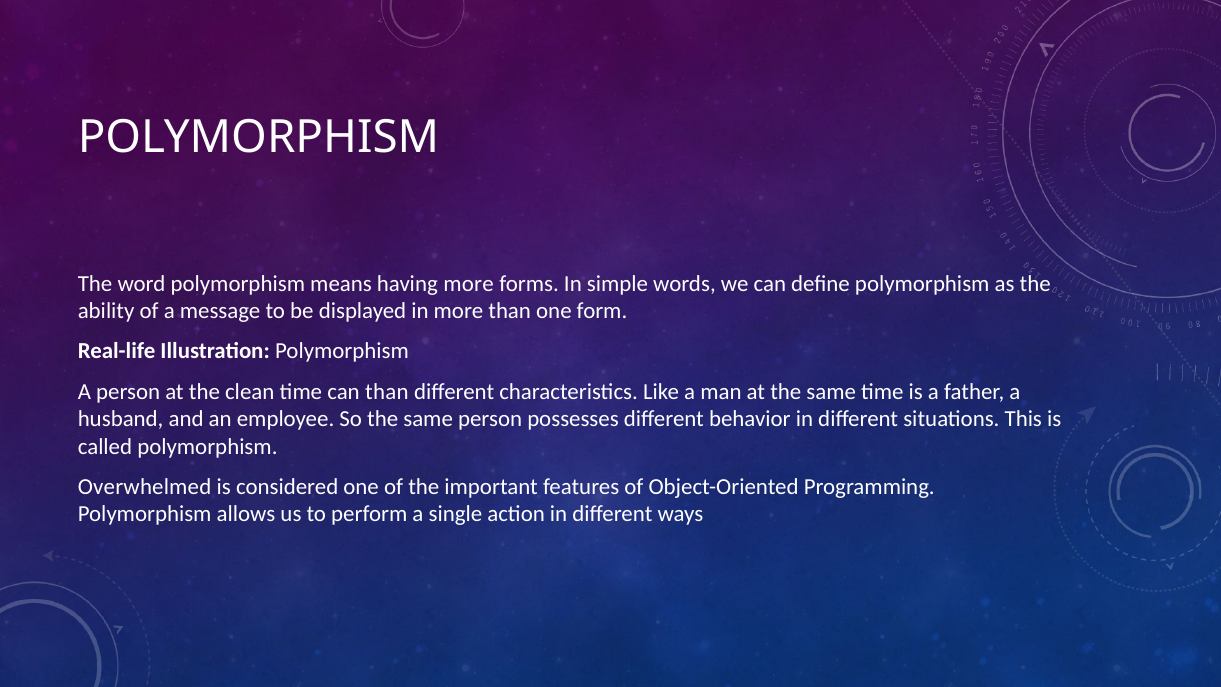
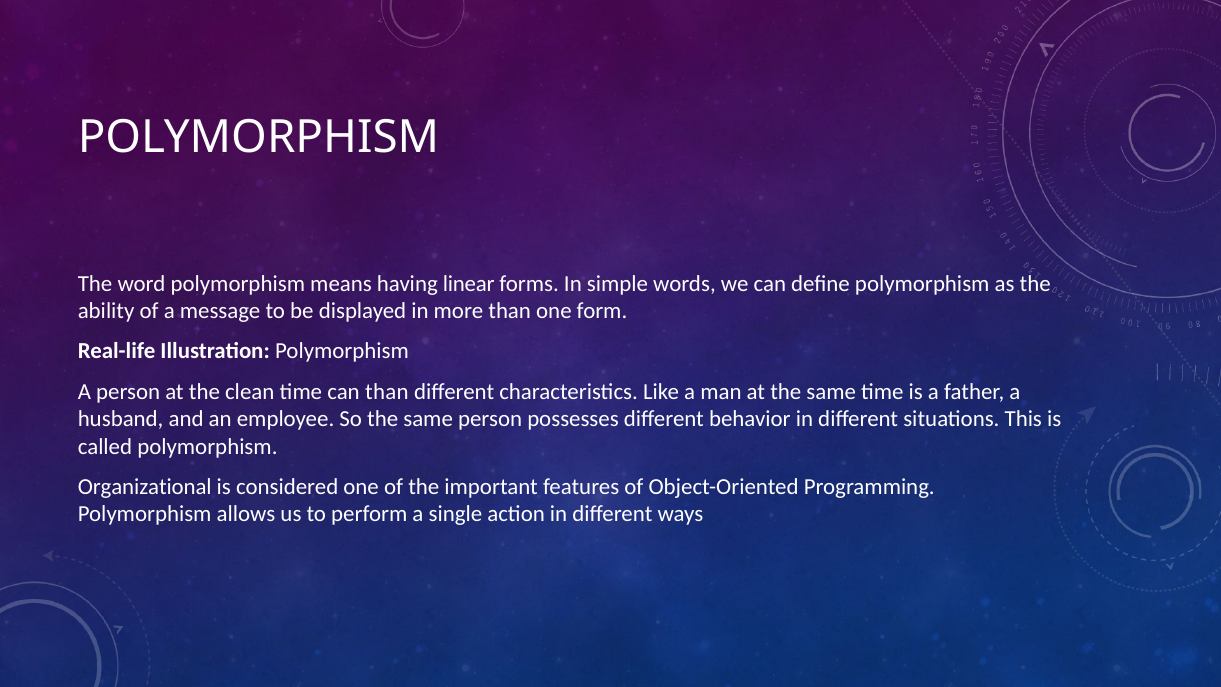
having more: more -> linear
Overwhelmed: Overwhelmed -> Organizational
